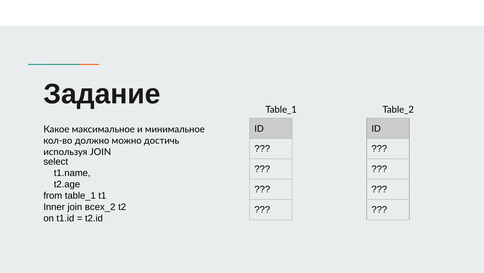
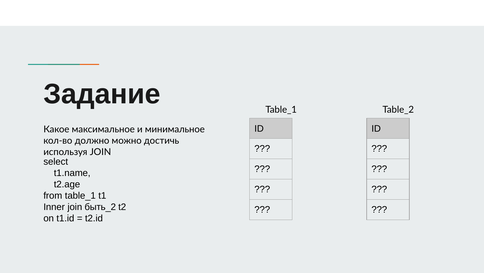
всех_2: всех_2 -> быть_2
